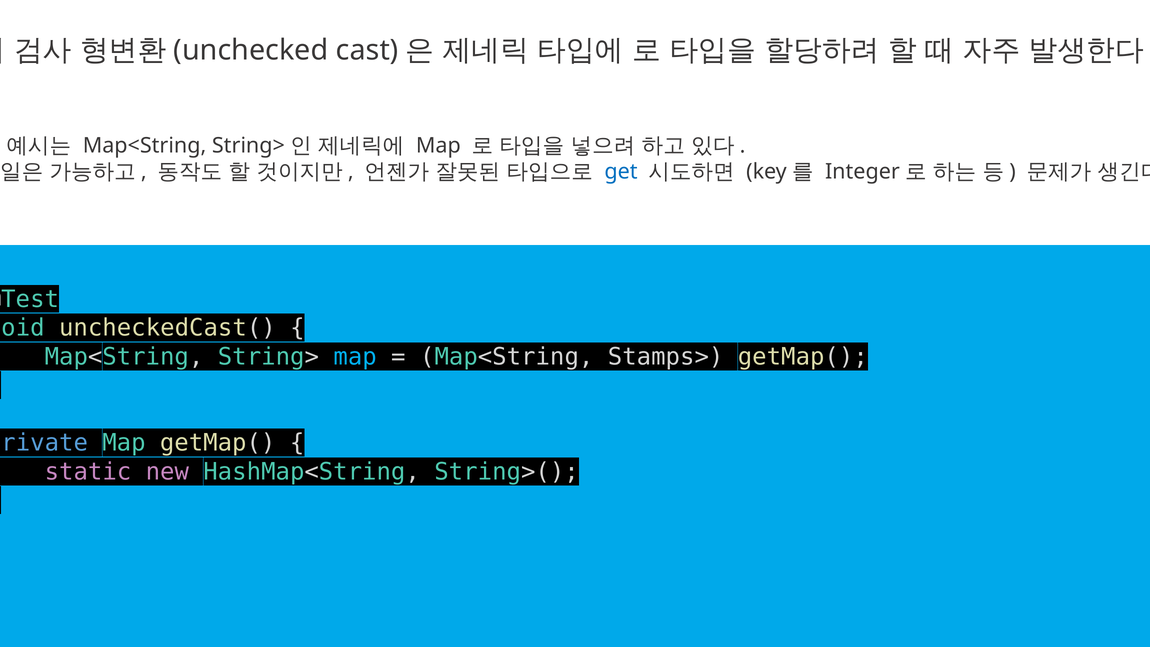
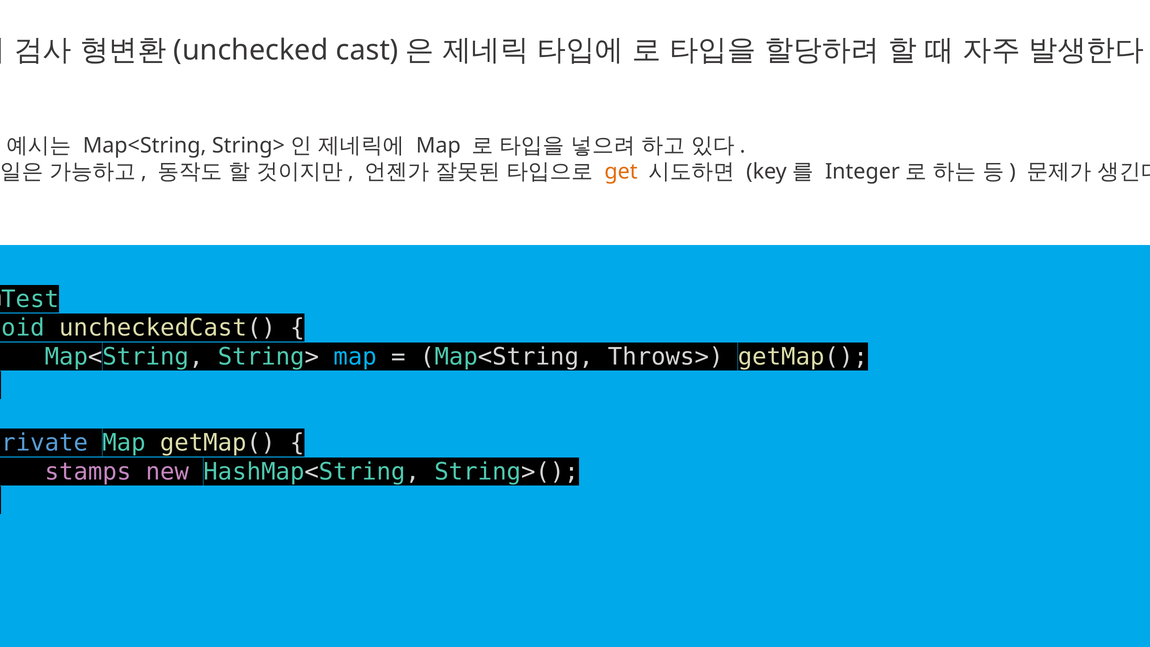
get colour: blue -> orange
Stamps>: Stamps> -> Throws>
static: static -> stamps
